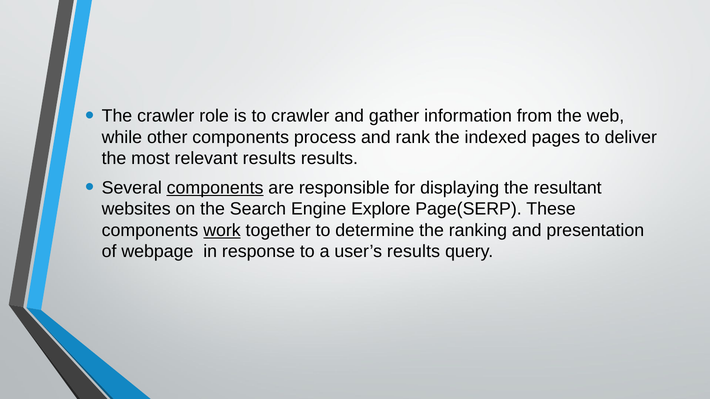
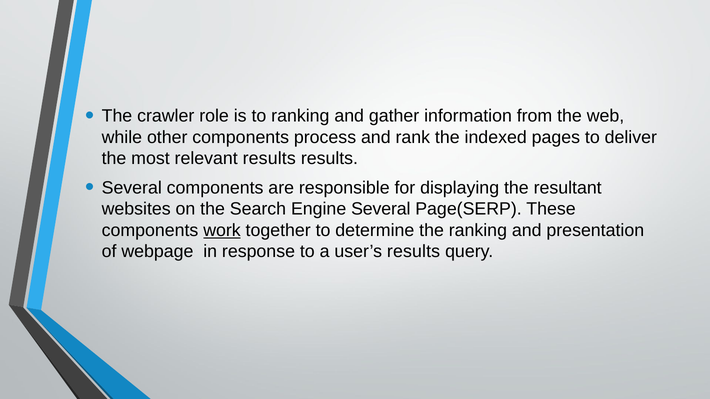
to crawler: crawler -> ranking
components at (215, 188) underline: present -> none
Engine Explore: Explore -> Several
